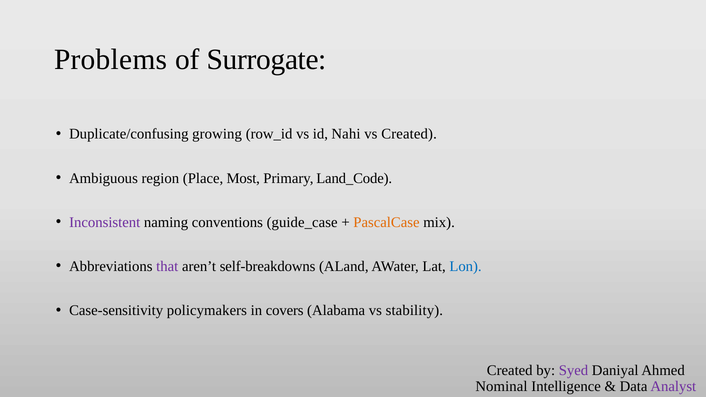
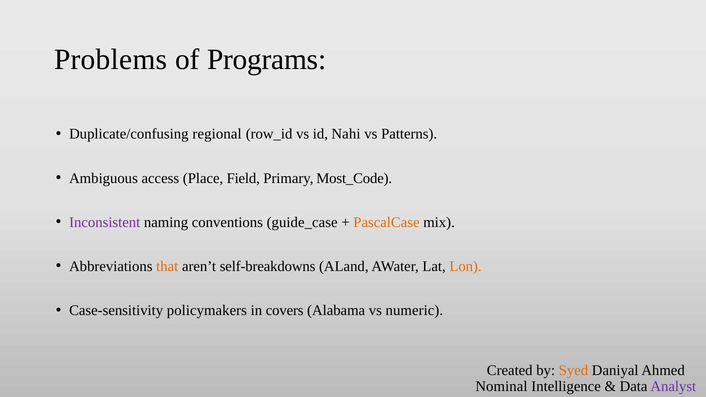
Surrogate: Surrogate -> Programs
growing: growing -> regional
vs Created: Created -> Patterns
region: region -> access
Most: Most -> Field
Land_Code: Land_Code -> Most_Code
that colour: purple -> orange
Lon colour: blue -> orange
stability: stability -> numeric
Syed colour: purple -> orange
